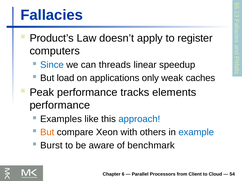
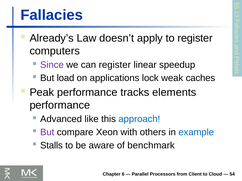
Product’s: Product’s -> Already’s
Since colour: blue -> purple
can threads: threads -> register
only: only -> lock
Examples: Examples -> Advanced
But at (47, 133) colour: orange -> purple
Burst: Burst -> Stalls
